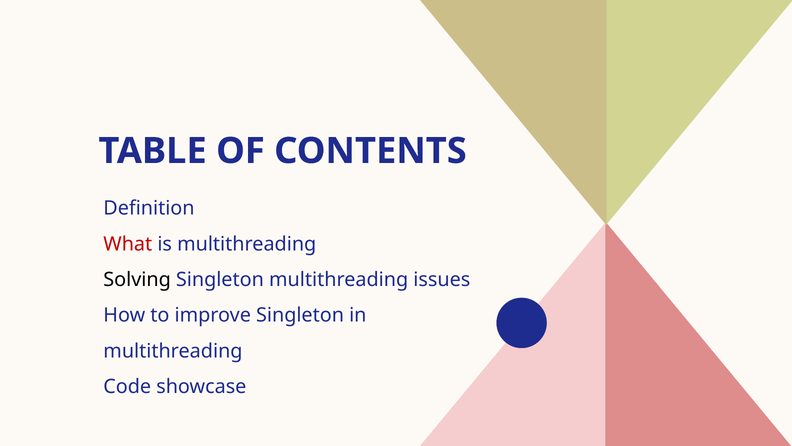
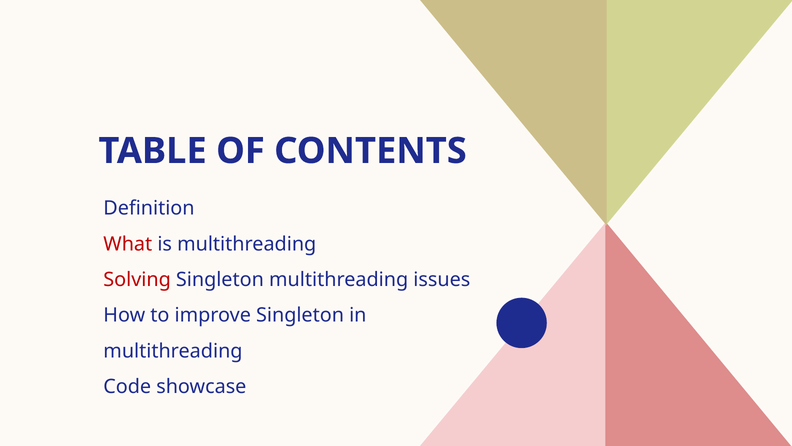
Solving colour: black -> red
